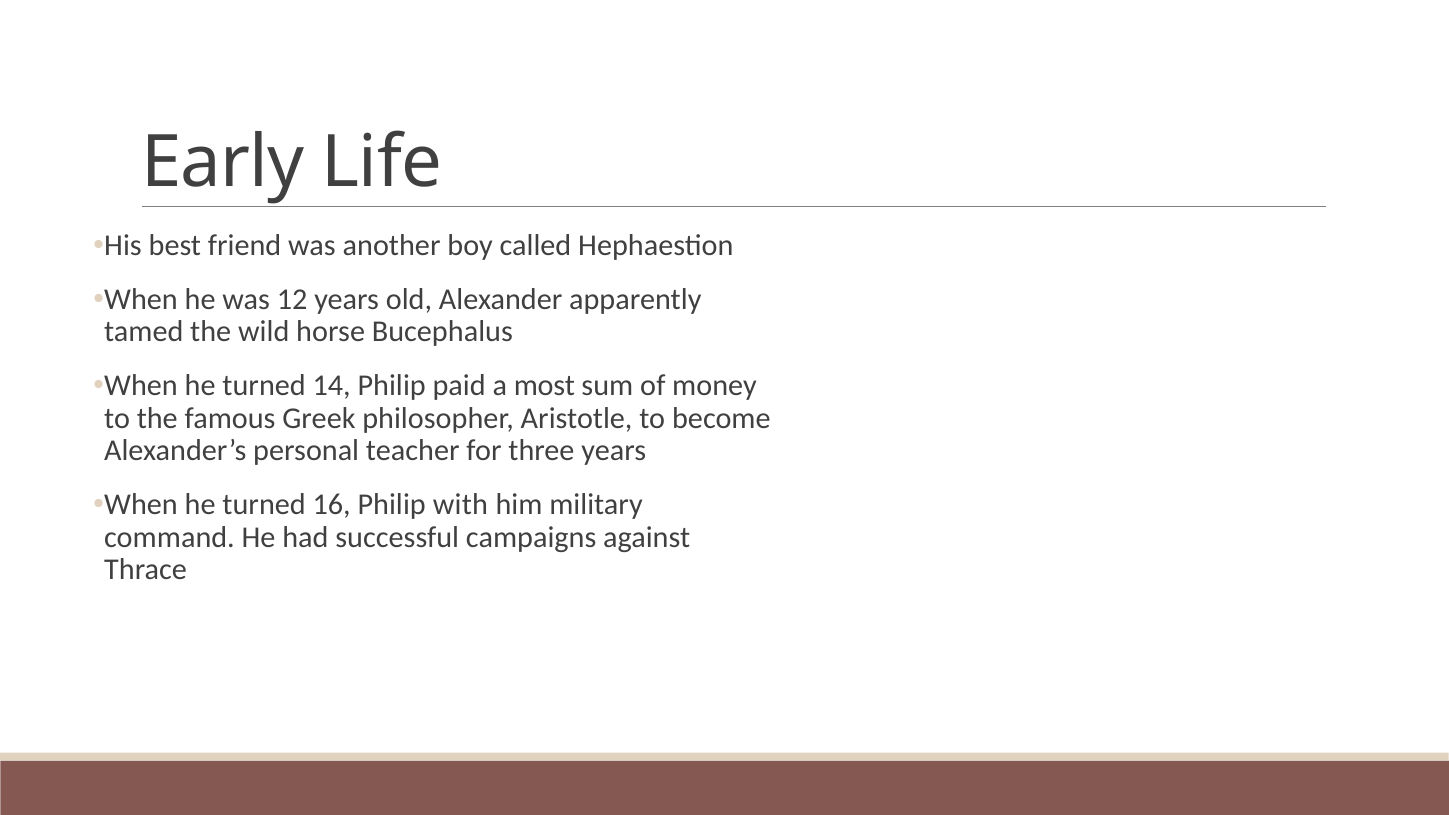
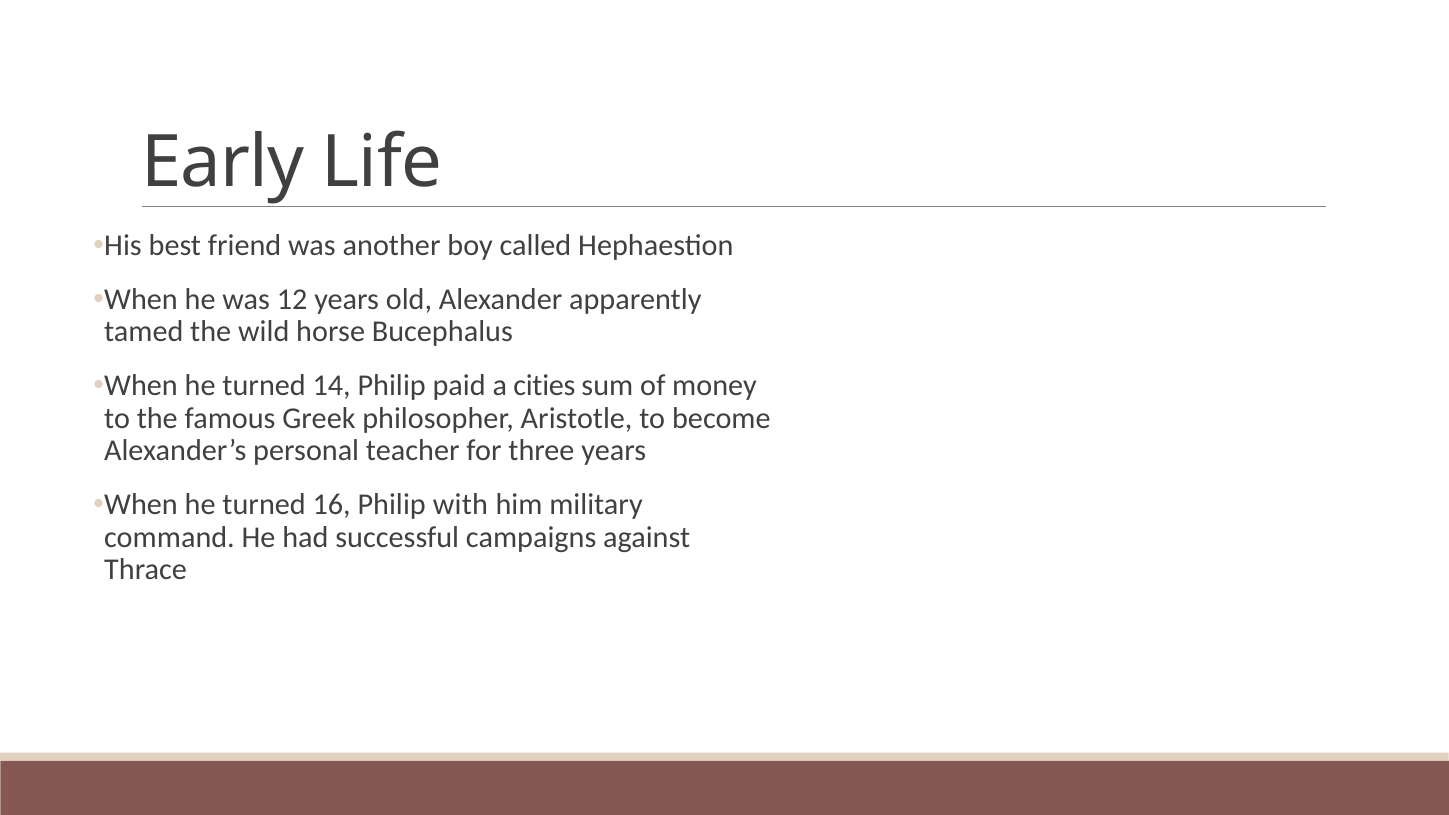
most: most -> cities
